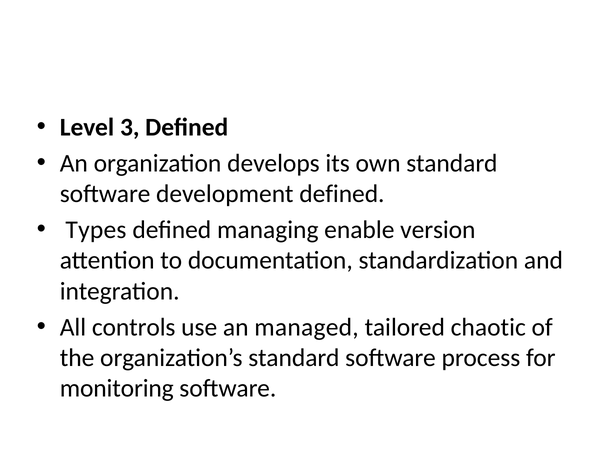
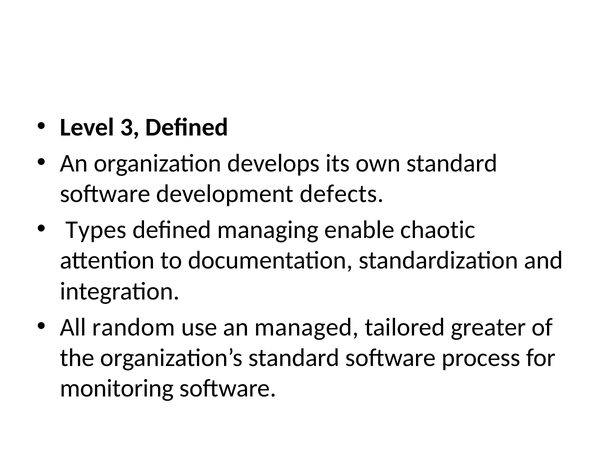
development defined: defined -> defects
version: version -> chaotic
controls: controls -> random
chaotic: chaotic -> greater
